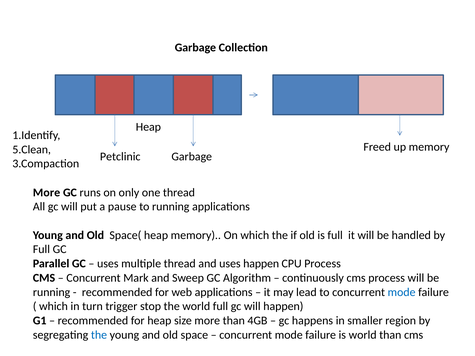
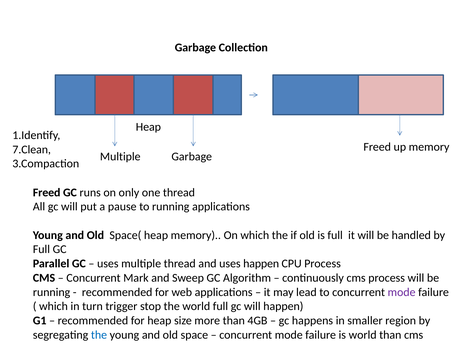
5.Clean: 5.Clean -> 7.Clean
Petclinic at (120, 157): Petclinic -> Multiple
More at (47, 193): More -> Freed
mode at (402, 292) colour: blue -> purple
